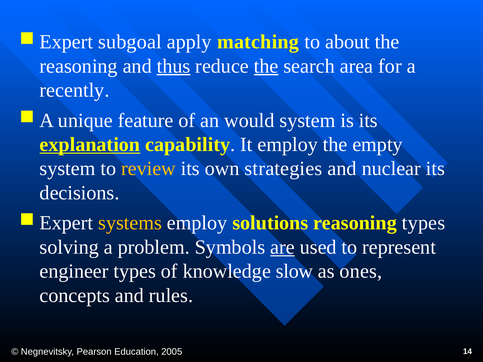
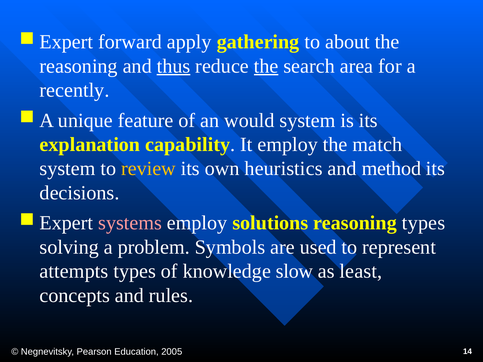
subgoal: subgoal -> forward
matching: matching -> gathering
explanation underline: present -> none
empty: empty -> match
strategies: strategies -> heuristics
nuclear: nuclear -> method
systems colour: yellow -> pink
are underline: present -> none
engineer: engineer -> attempts
ones: ones -> least
